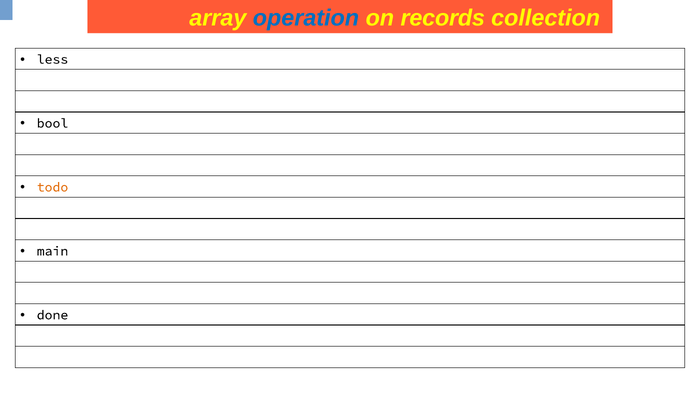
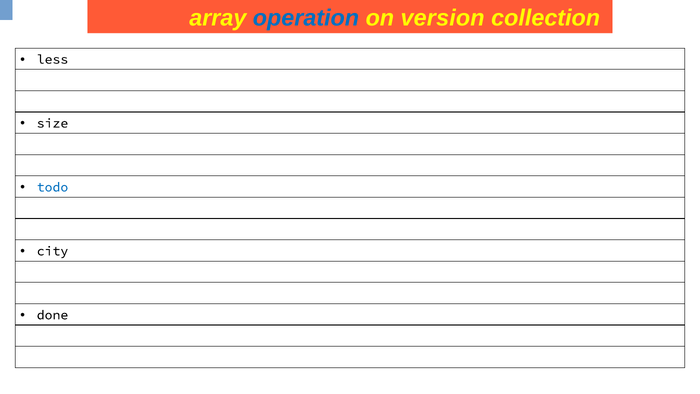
records: records -> version
bool: bool -> size
todo colour: orange -> blue
main: main -> city
